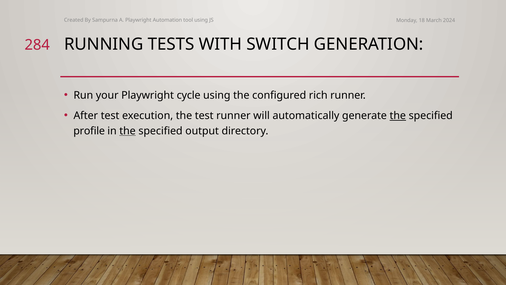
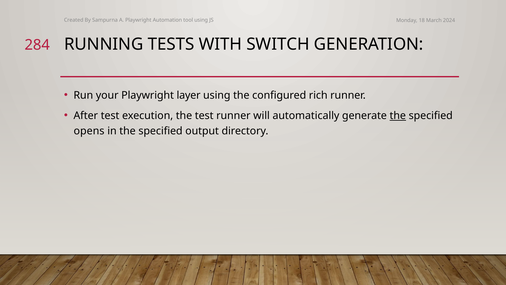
cycle: cycle -> layer
profile: profile -> opens
the at (128, 131) underline: present -> none
